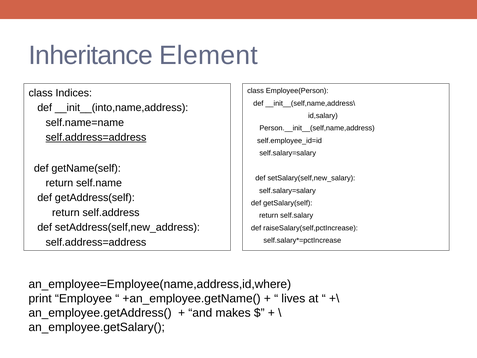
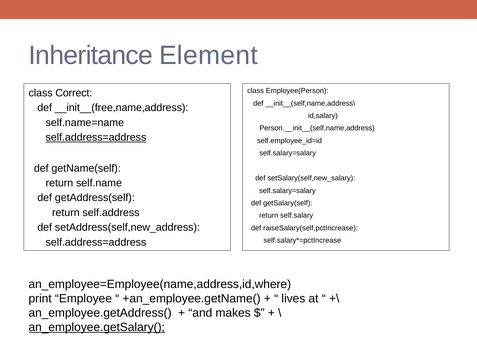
Indices: Indices -> Correct
__init__(into,name,address: __init__(into,name,address -> __init__(free,name,address
an_employee.getSalary( underline: none -> present
